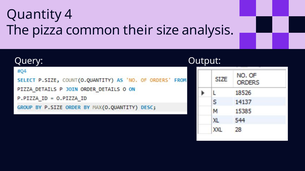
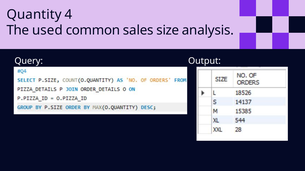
pizza: pizza -> used
their: their -> sales
